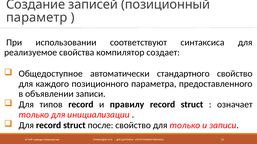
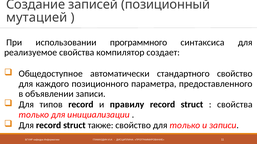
параметр: параметр -> мутацией
соответствуют: соответствуют -> программного
означает at (235, 105): означает -> свойства
после: после -> также
